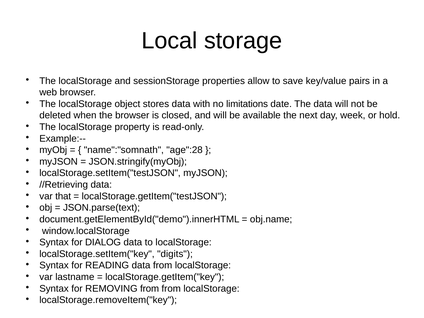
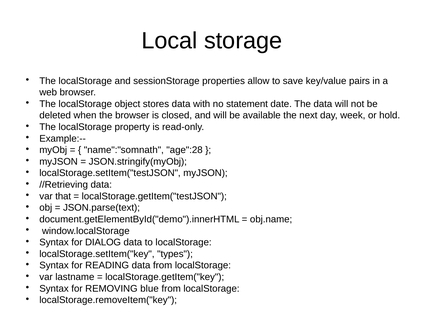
limitations: limitations -> statement
digits: digits -> types
REMOVING from: from -> blue
